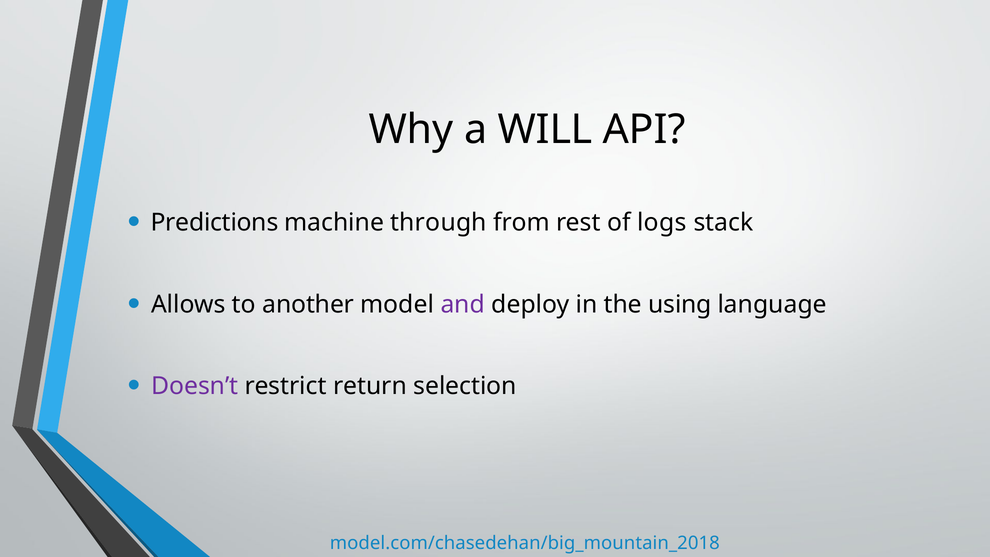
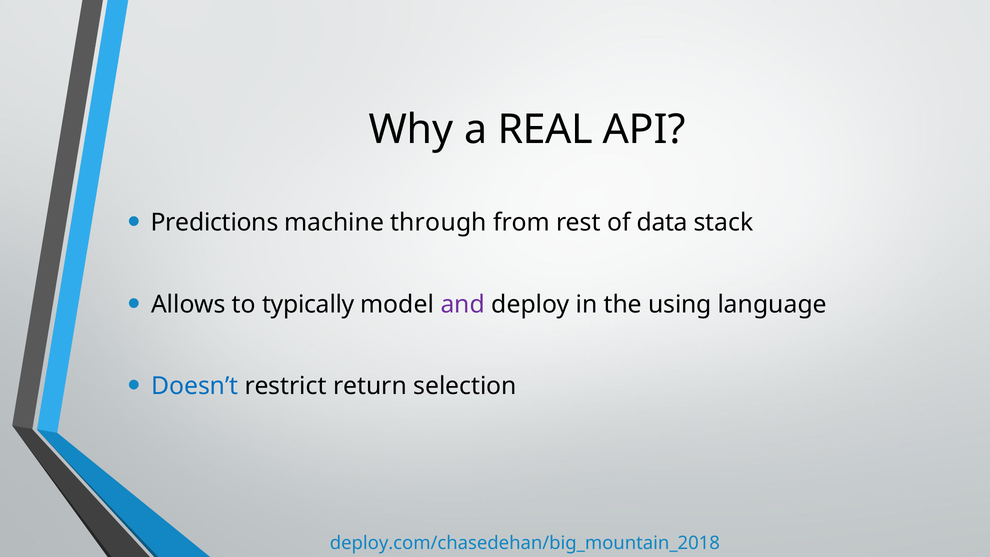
WILL: WILL -> REAL
logs: logs -> data
another: another -> typically
Doesn’t colour: purple -> blue
model.com/chasedehan/big_mountain_2018: model.com/chasedehan/big_mountain_2018 -> deploy.com/chasedehan/big_mountain_2018
